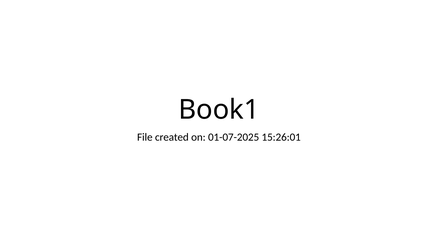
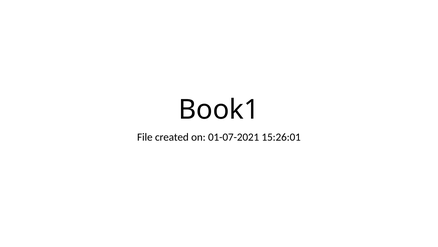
01-07-2025: 01-07-2025 -> 01-07-2021
